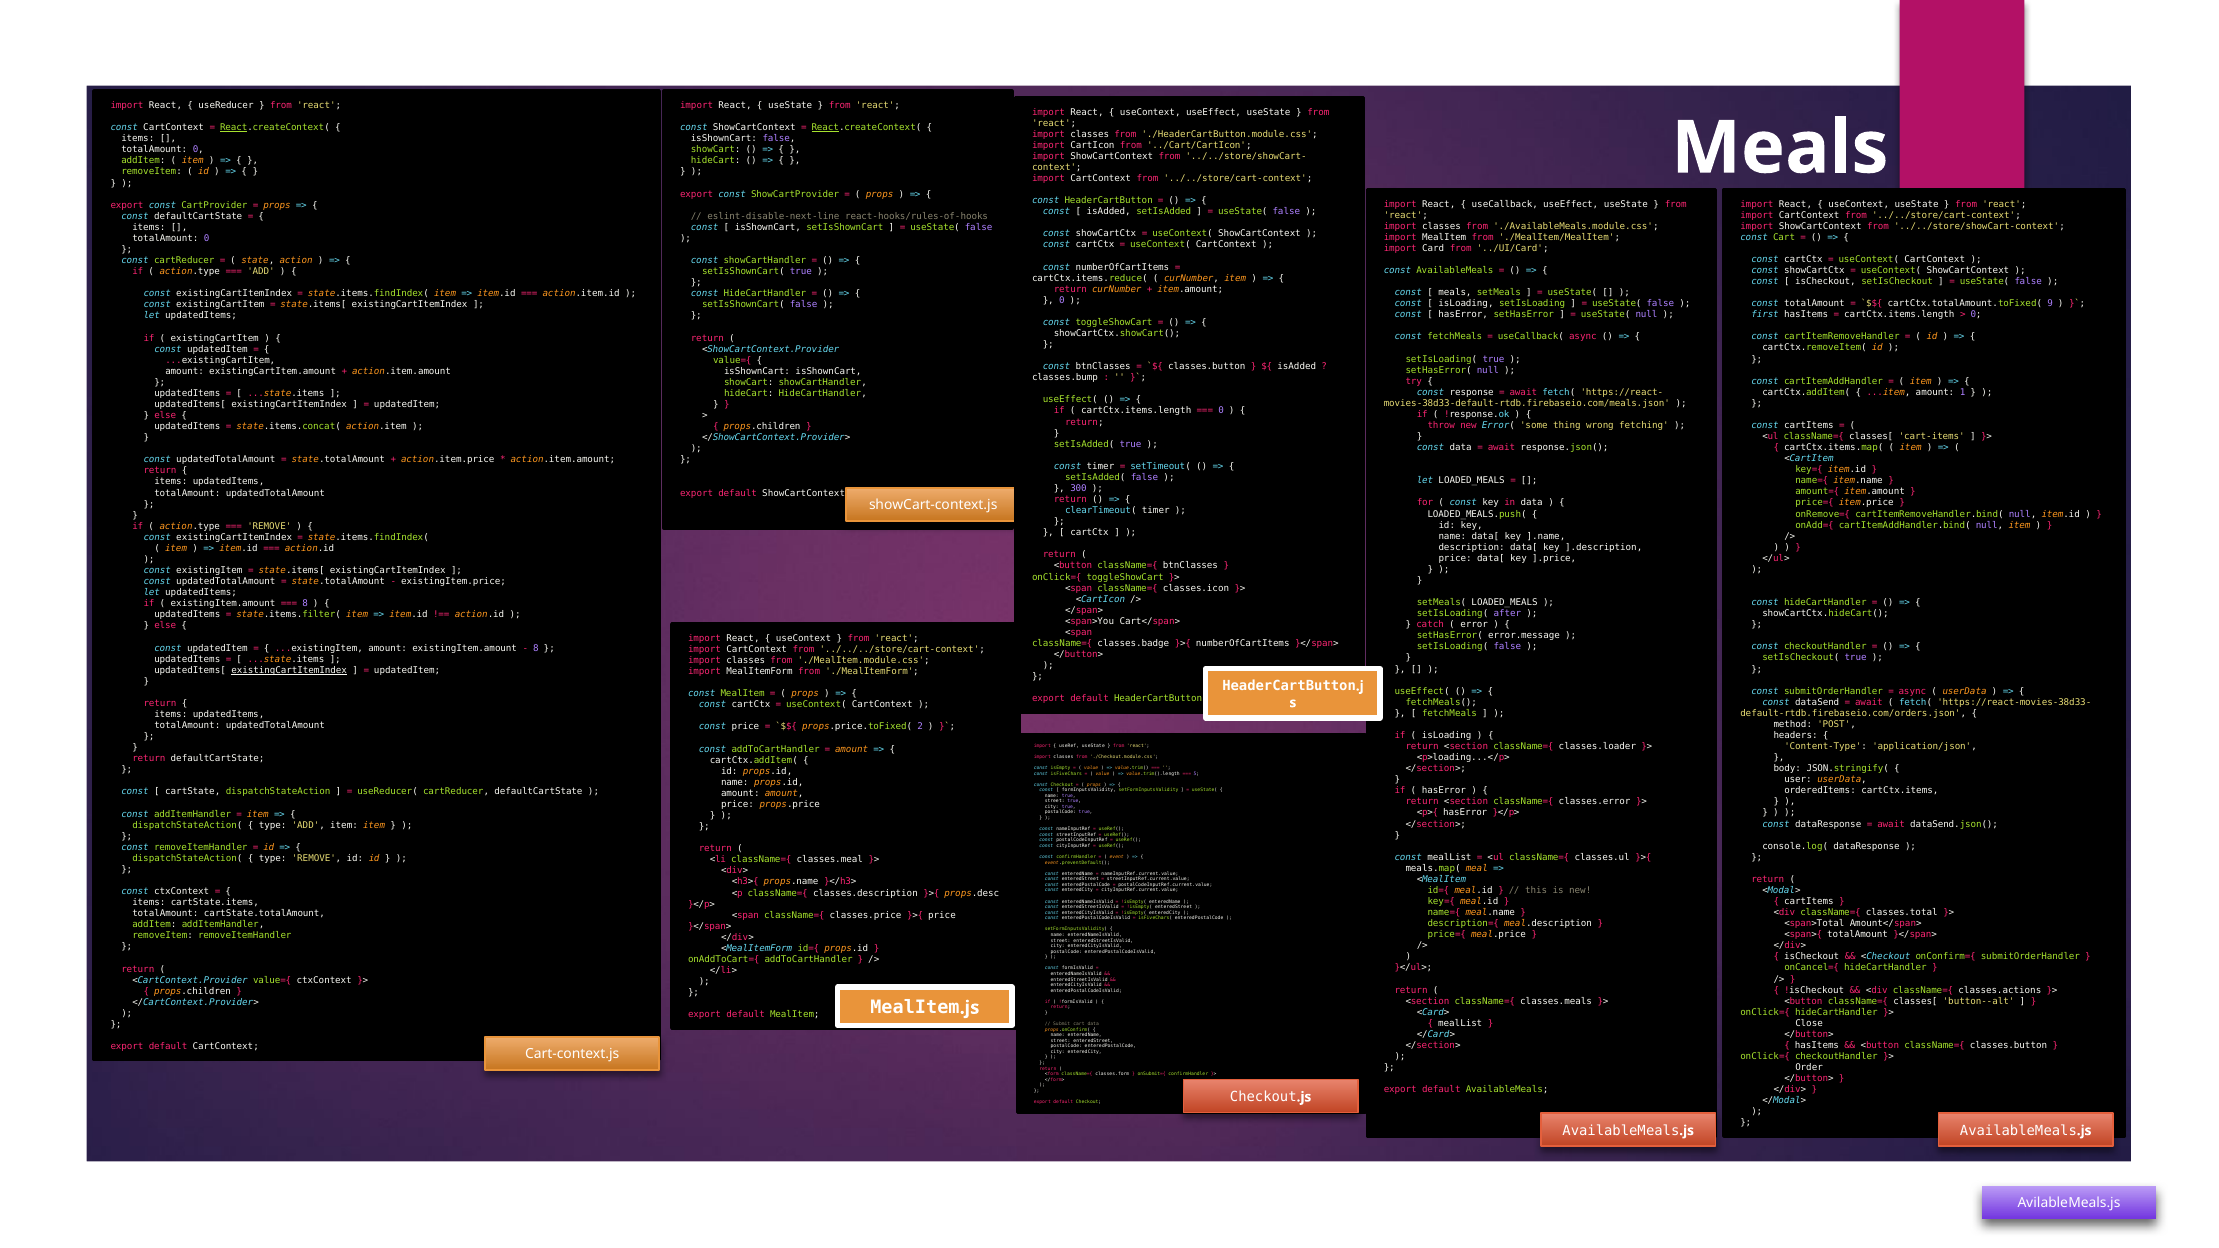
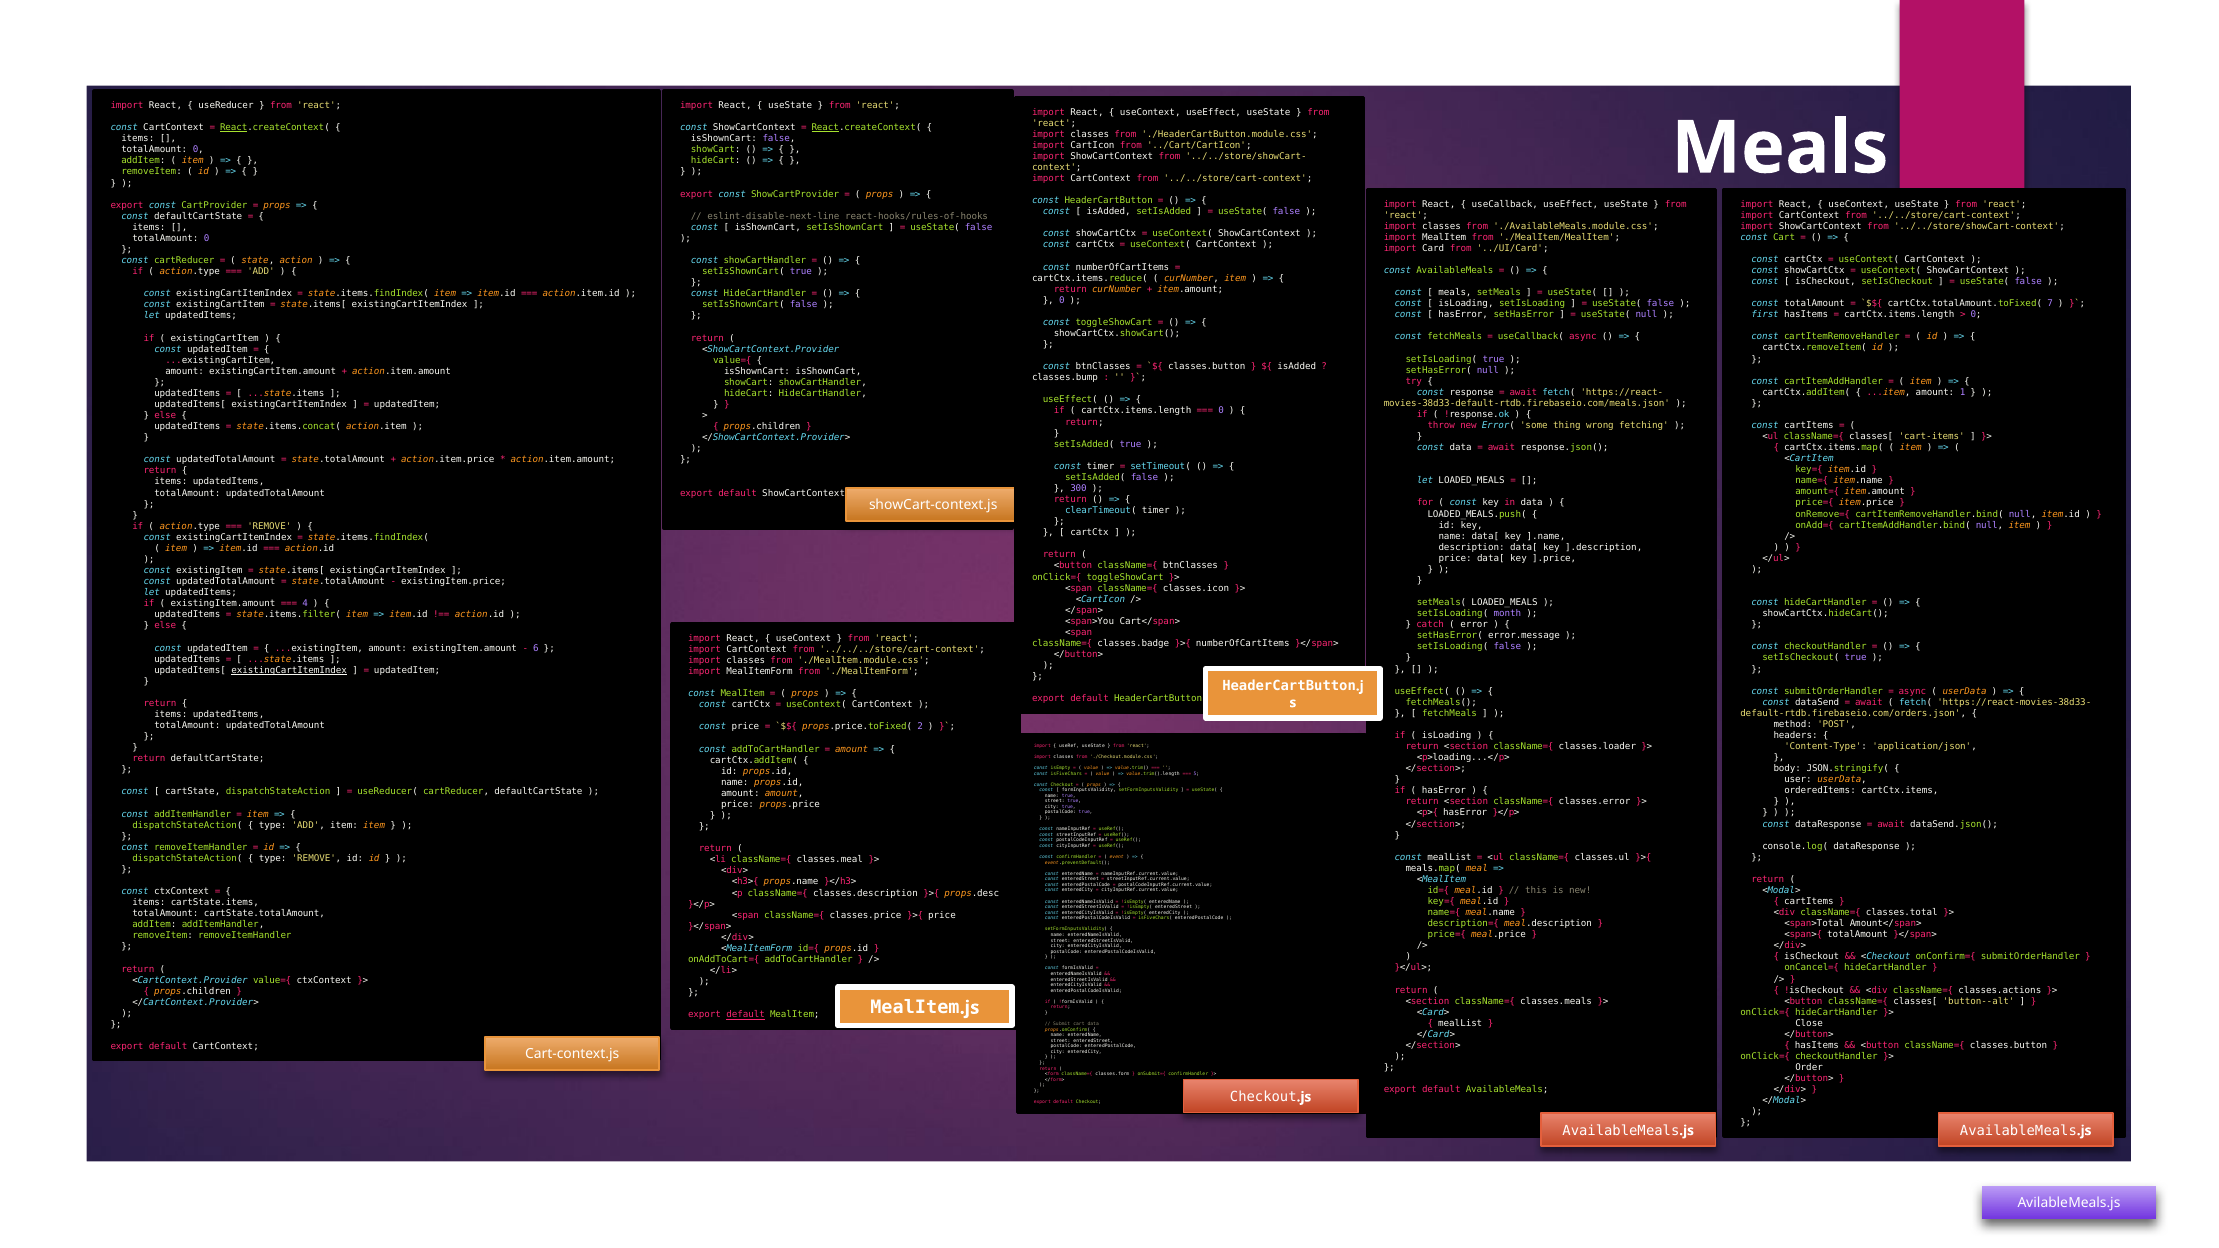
9: 9 -> 7
8 at (305, 604): 8 -> 4
after: after -> month
8 at (536, 648): 8 -> 6
default at (746, 1015) underline: none -> present
